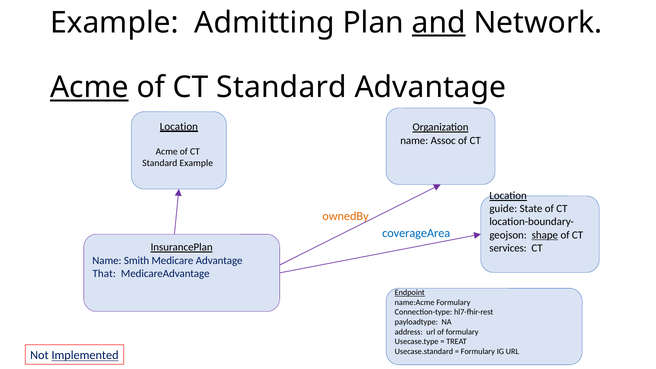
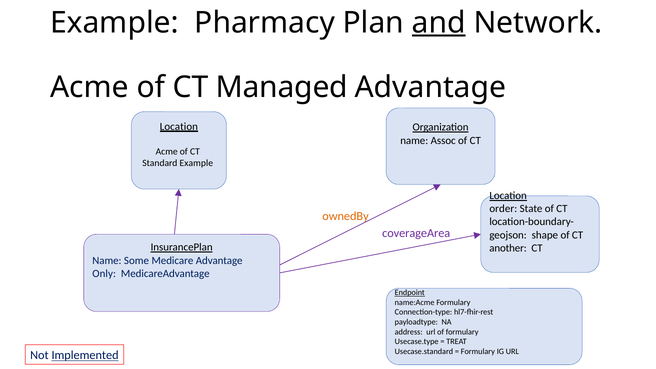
Admitting: Admitting -> Pharmacy
Acme at (89, 88) underline: present -> none
Standard at (282, 88): Standard -> Managed
guide: guide -> order
coverageArea colour: blue -> purple
shape underline: present -> none
services: services -> another
Smith: Smith -> Some
That: That -> Only
